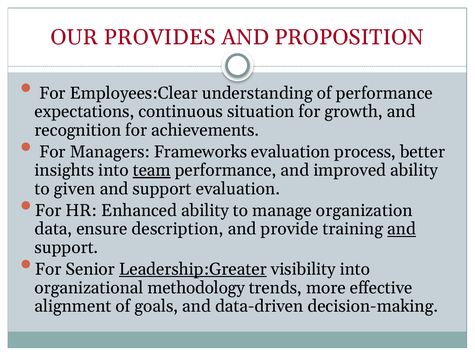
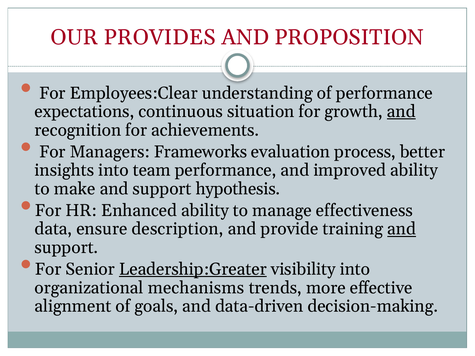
and at (401, 112) underline: none -> present
team underline: present -> none
given: given -> make
support evaluation: evaluation -> hypothesis
organization: organization -> effectiveness
methodology: methodology -> mechanisms
